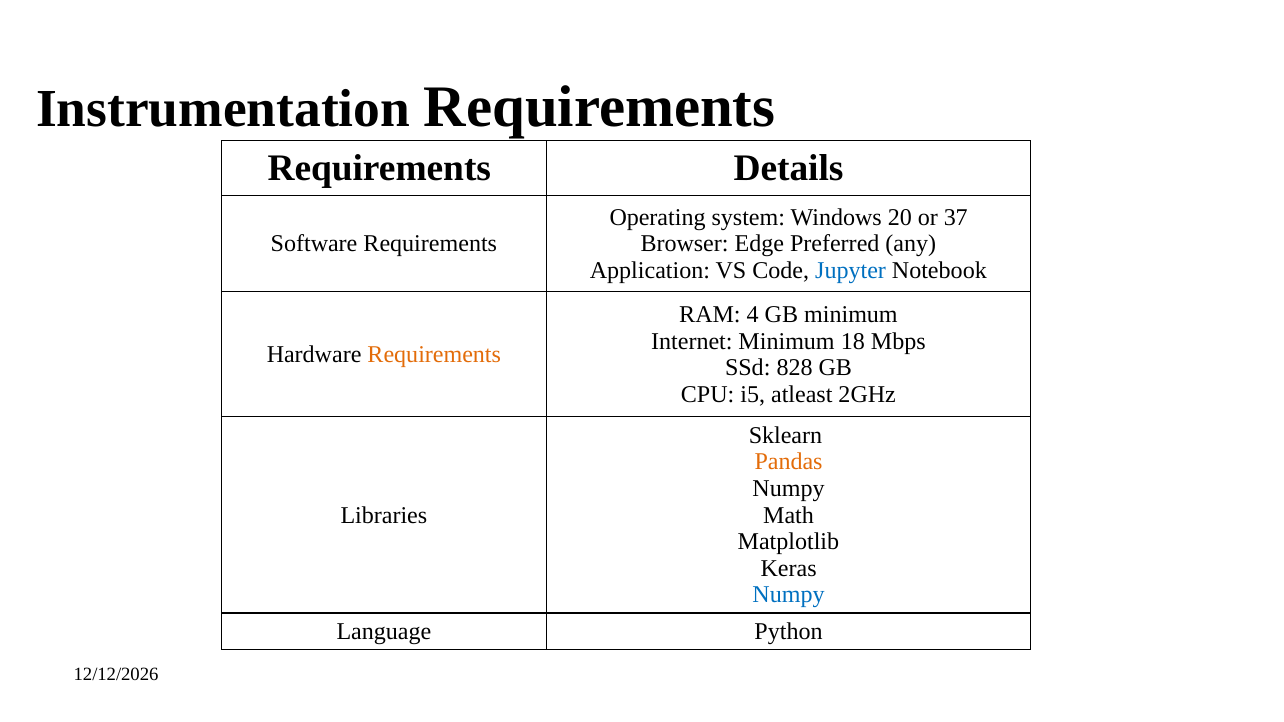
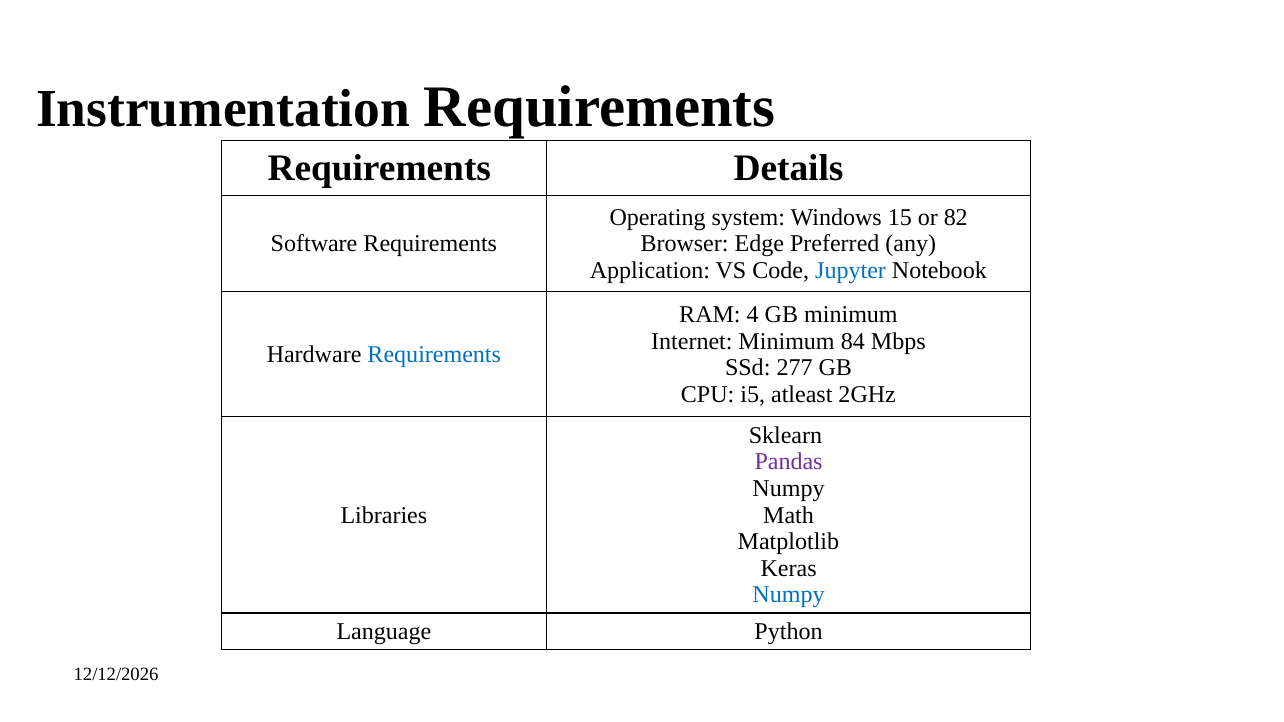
20: 20 -> 15
37: 37 -> 82
18: 18 -> 84
Requirements at (434, 355) colour: orange -> blue
828: 828 -> 277
Pandas colour: orange -> purple
